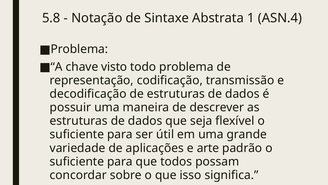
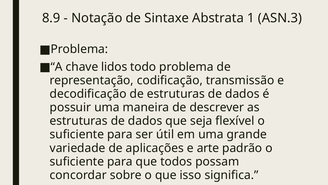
5.8: 5.8 -> 8.9
ASN.4: ASN.4 -> ASN.3
visto: visto -> lidos
